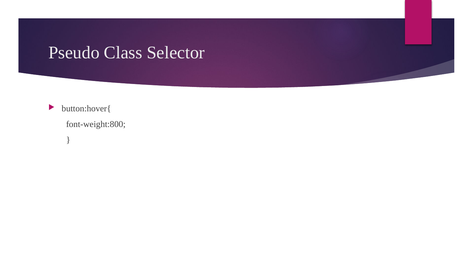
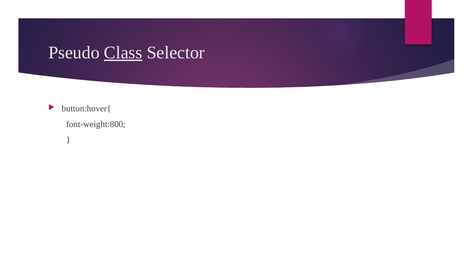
Class underline: none -> present
